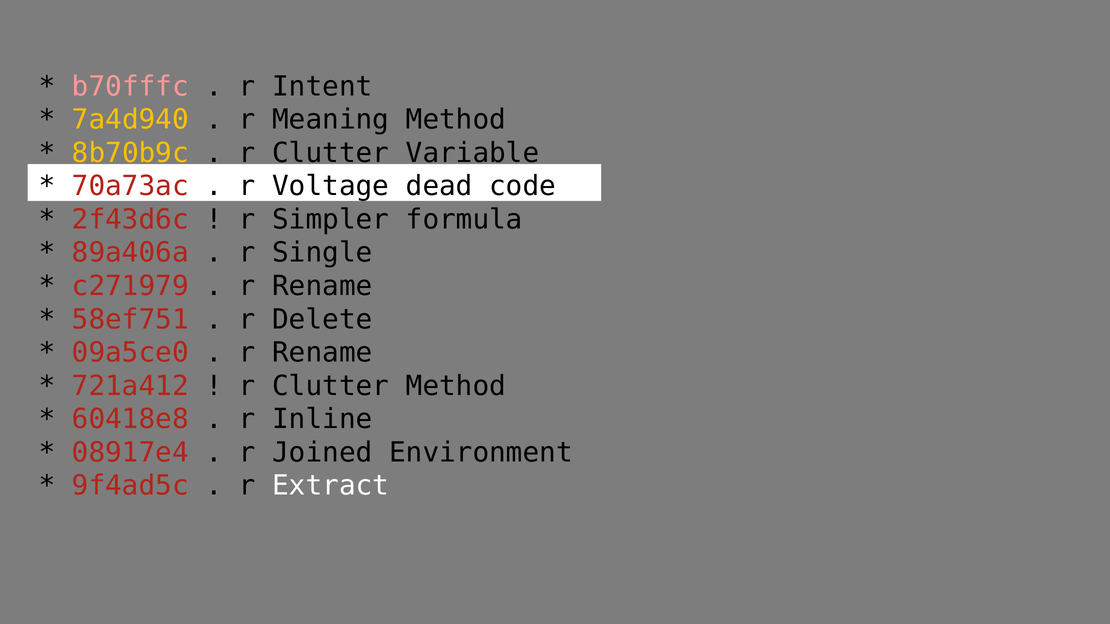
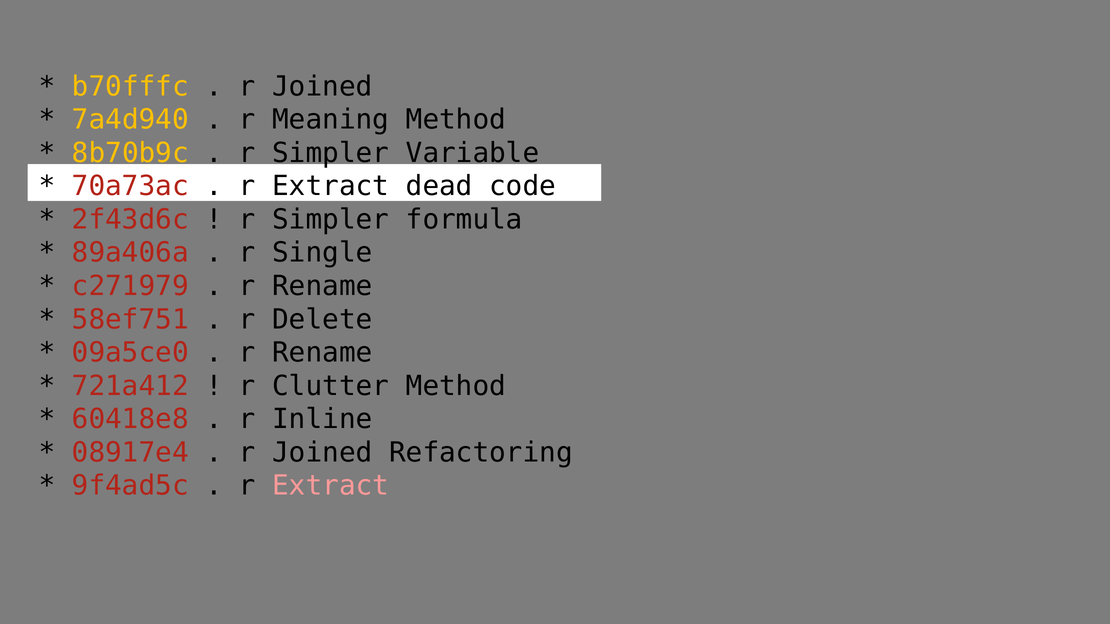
b70fffc colour: pink -> yellow
Intent at (322, 86): Intent -> Joined
Clutter at (331, 153): Clutter -> Simpler
Voltage at (331, 186): Voltage -> Extract
Environment: Environment -> Refactoring
Extract at (331, 486) colour: white -> pink
